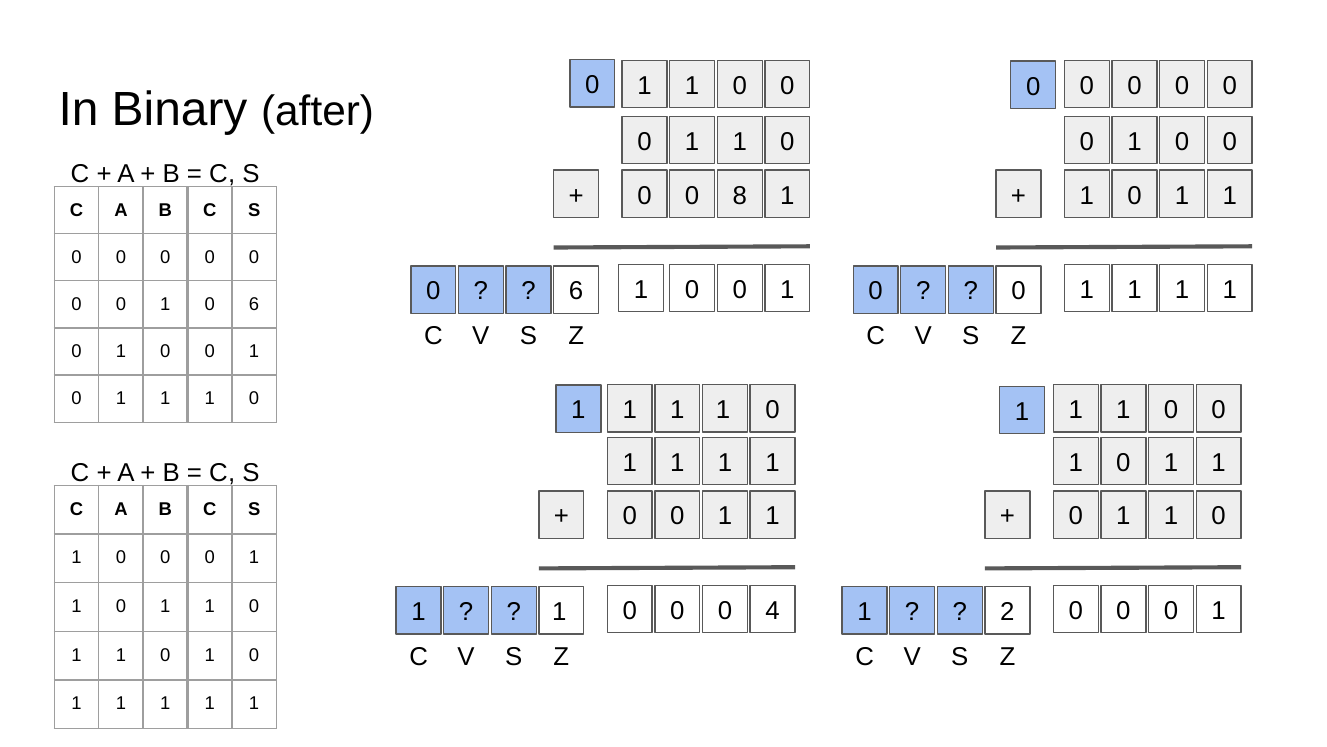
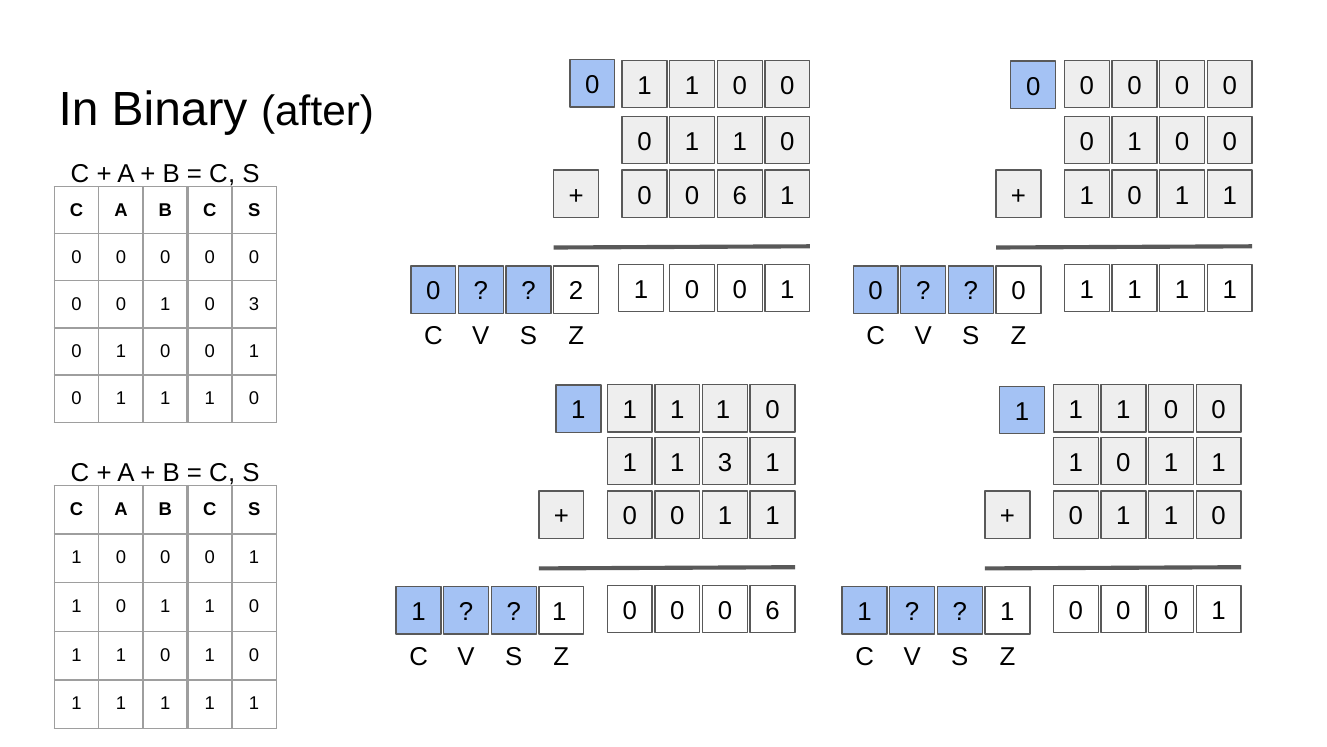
8 at (740, 195): 8 -> 6
6 at (576, 291): 6 -> 2
0 6: 6 -> 3
1 at (725, 462): 1 -> 3
4 at (773, 610): 4 -> 6
2 at (1007, 612): 2 -> 1
